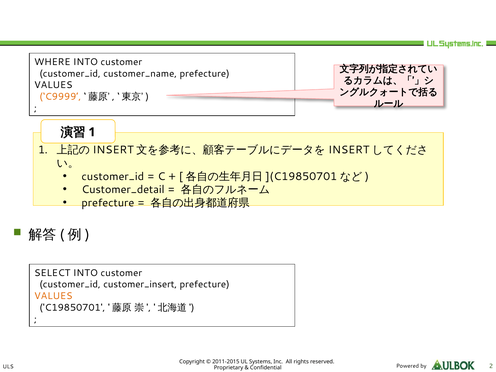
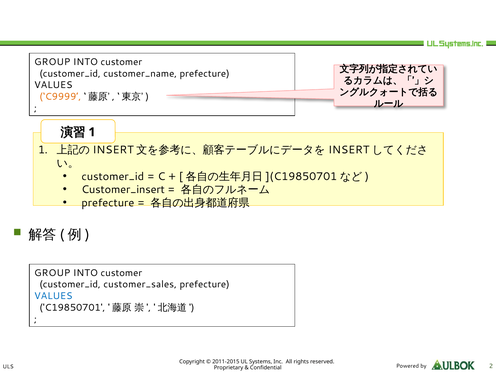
WHERE at (52, 62): WHERE -> GROUP
Customer_detail: Customer_detail -> Customer_insert
SELECT at (52, 273): SELECT -> GROUP
customer_insert: customer_insert -> customer_sales
VALUES at (53, 296) colour: orange -> blue
